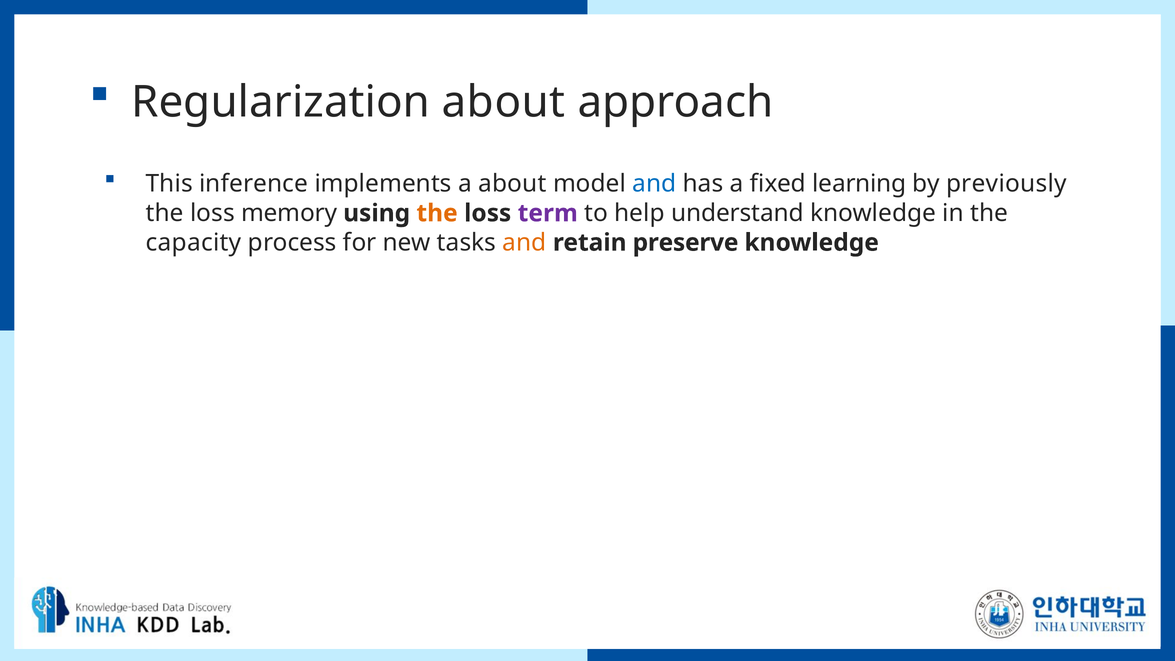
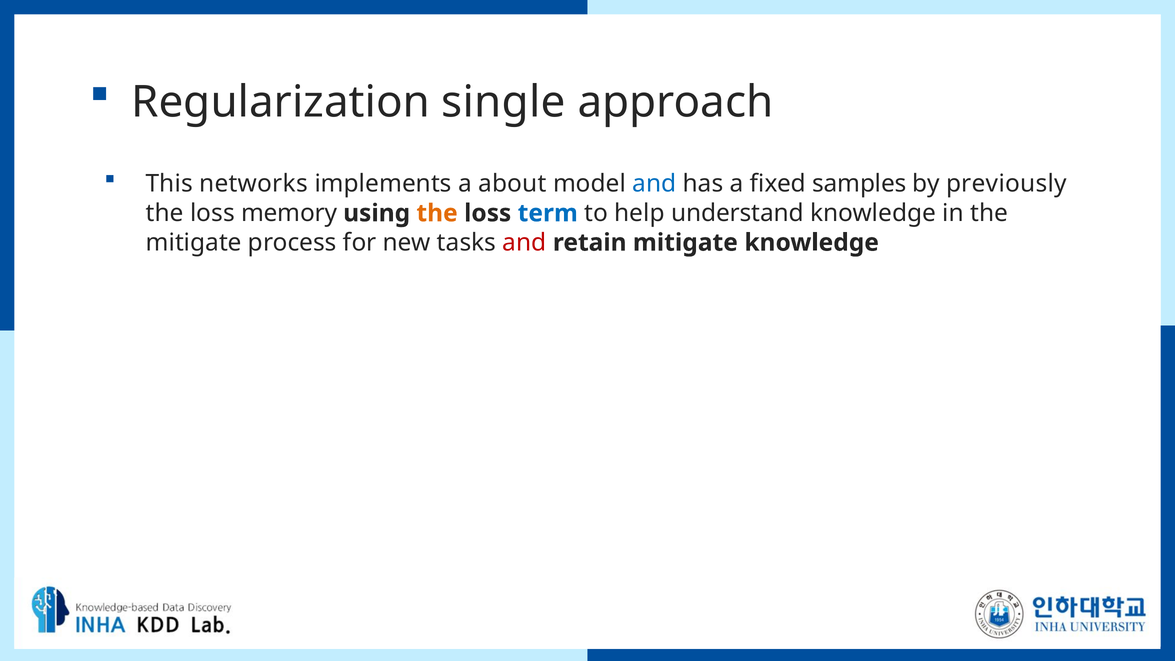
Regularization about: about -> single
inference: inference -> networks
learning: learning -> samples
term colour: purple -> blue
capacity at (194, 243): capacity -> mitigate
and at (524, 243) colour: orange -> red
retain preserve: preserve -> mitigate
